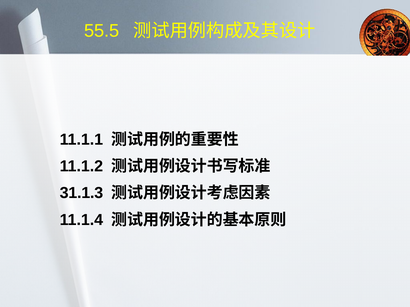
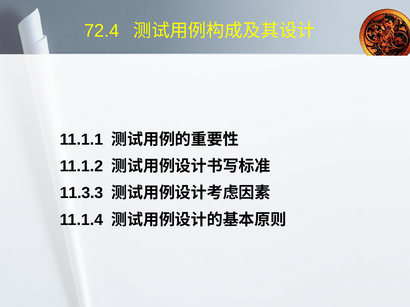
55.5: 55.5 -> 72.4
31.1.3: 31.1.3 -> 11.3.3
